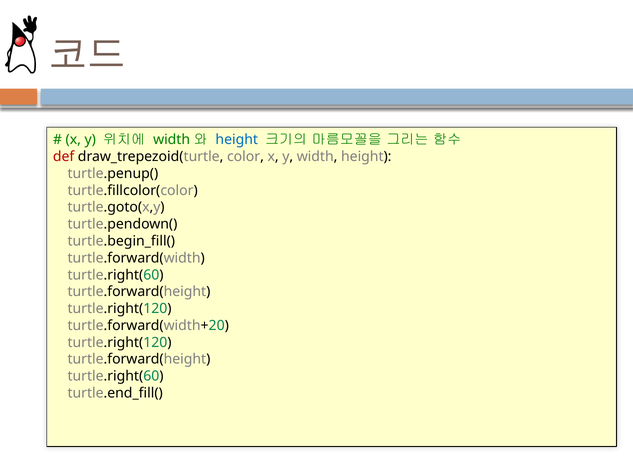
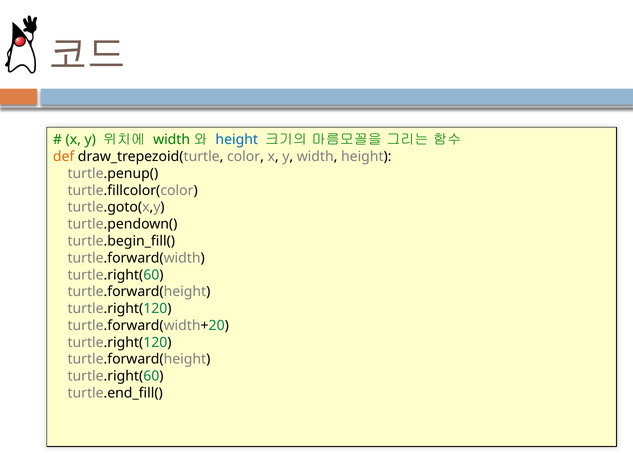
def colour: red -> orange
